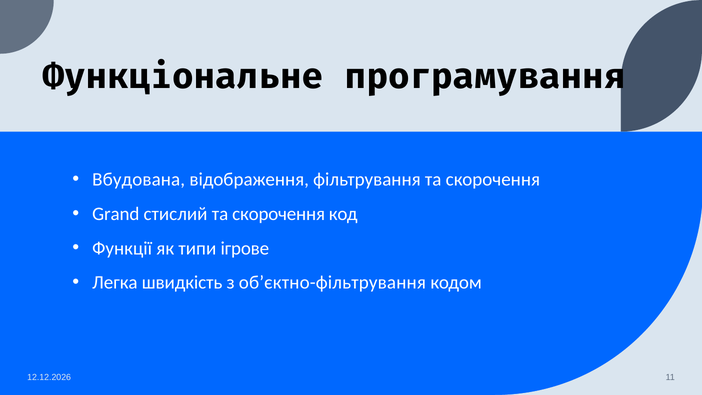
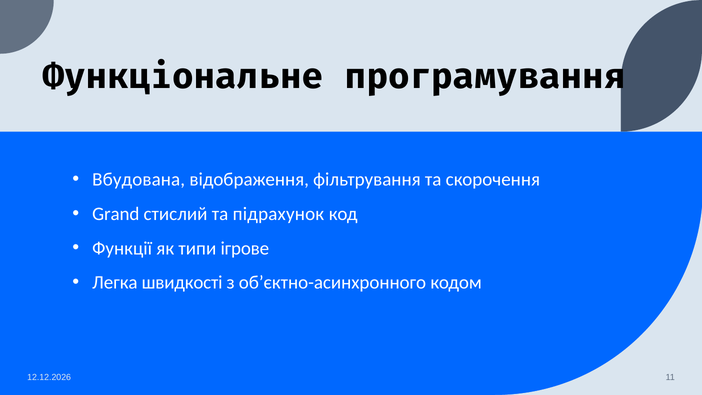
стислий та скорочення: скорочення -> підрахунок
швидкість: швидкість -> швидкості
об’єктно-фільтрування: об’єктно-фільтрування -> об’єктно-асинхронного
